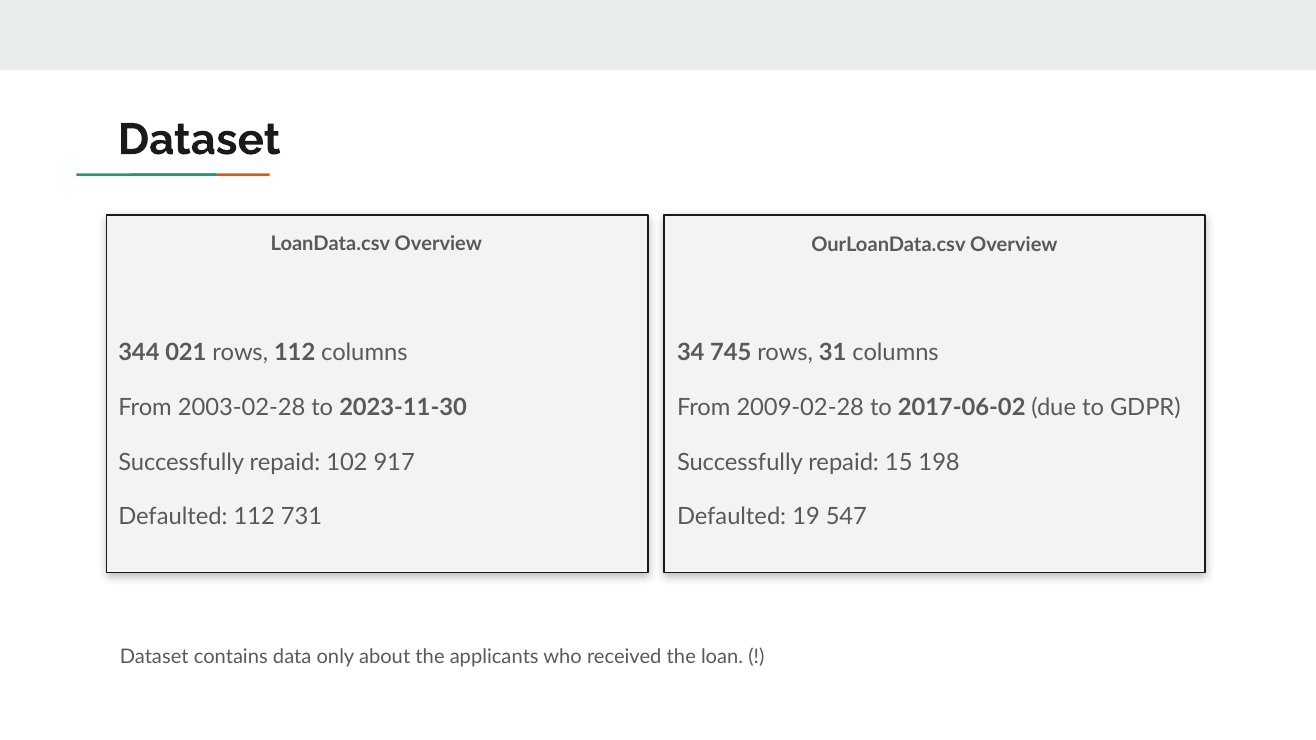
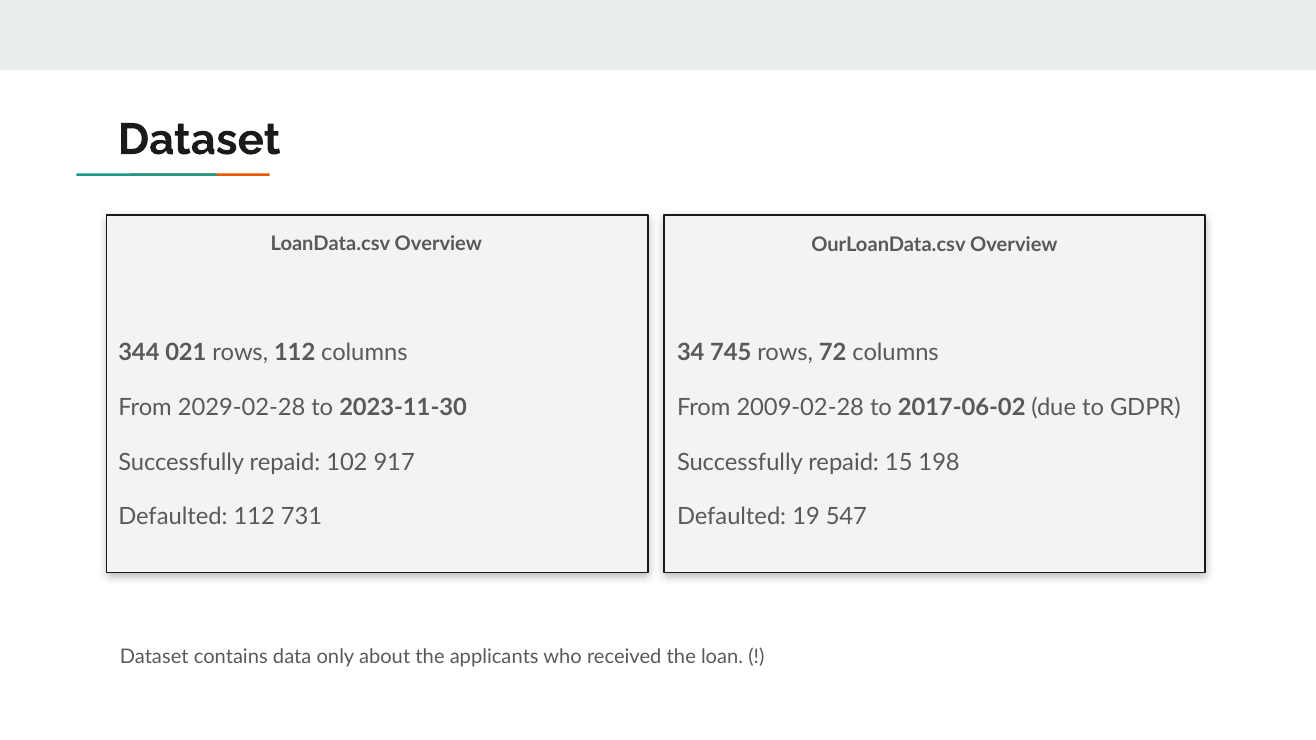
31: 31 -> 72
2003-02-28: 2003-02-28 -> 2029-02-28
